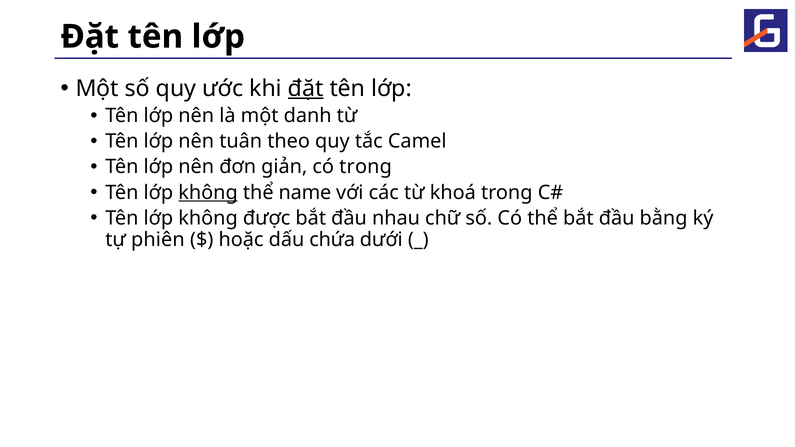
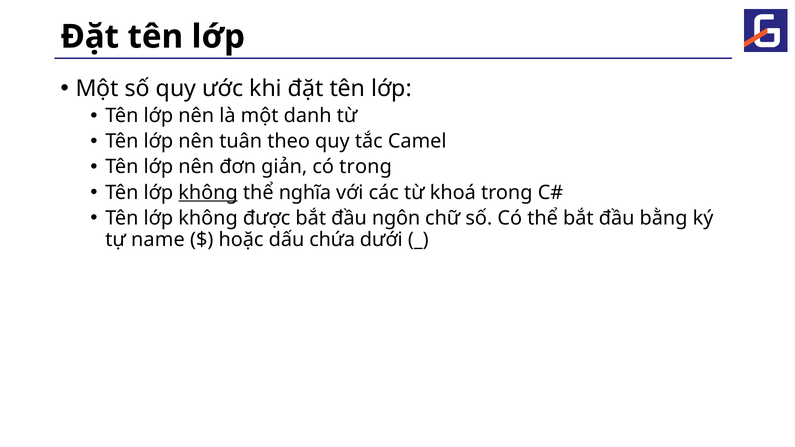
đặt at (306, 88) underline: present -> none
name: name -> nghĩa
nhau: nhau -> ngôn
phiên: phiên -> name
